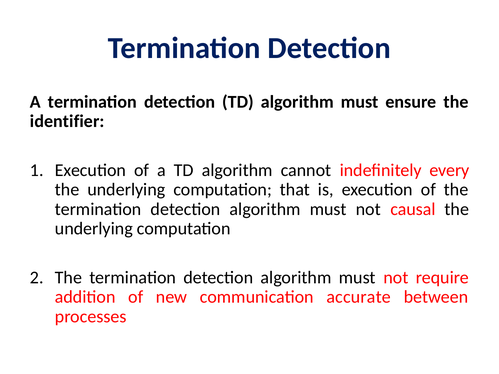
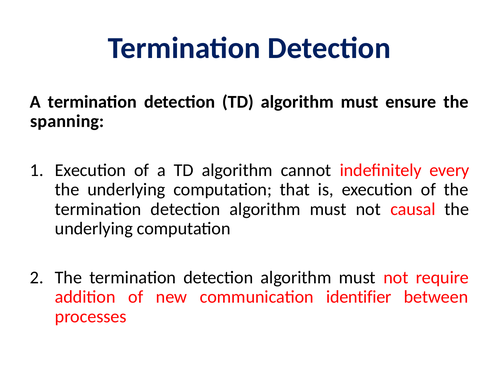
identifier: identifier -> spanning
accurate: accurate -> identifier
